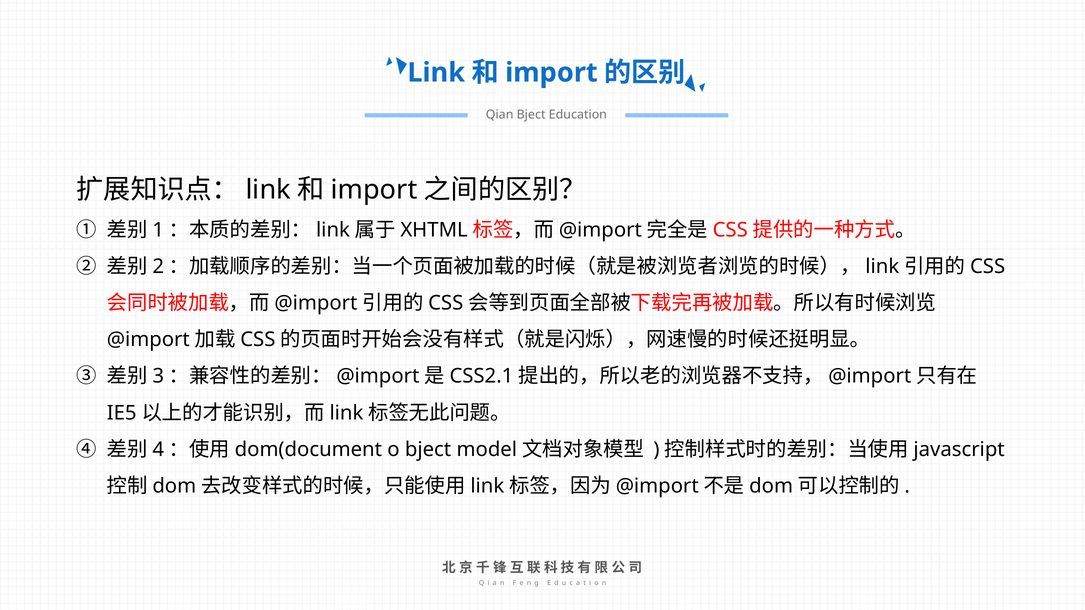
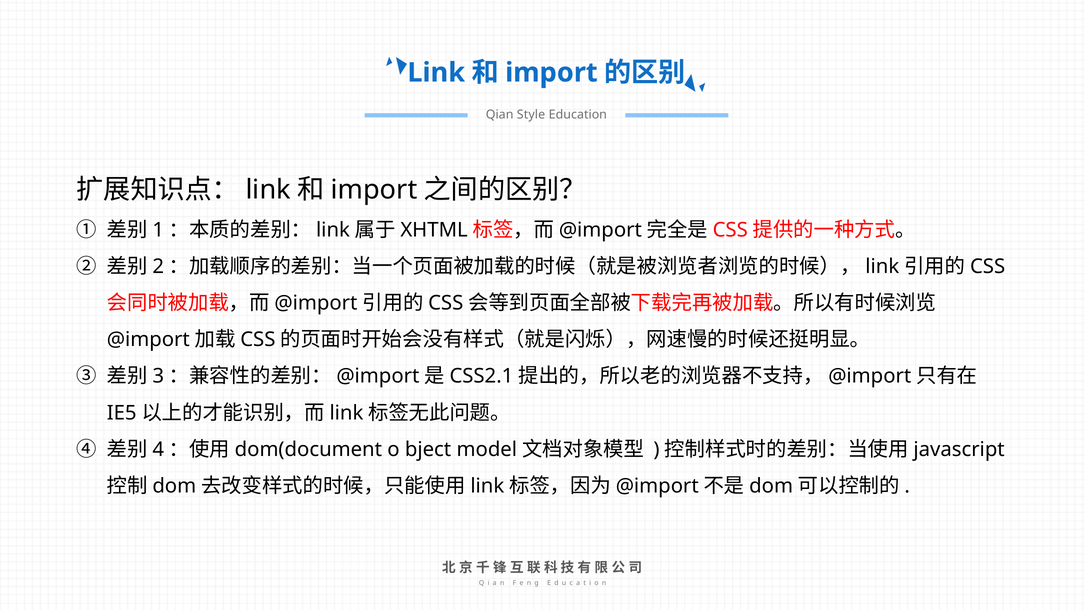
Qian Bject: Bject -> Style
